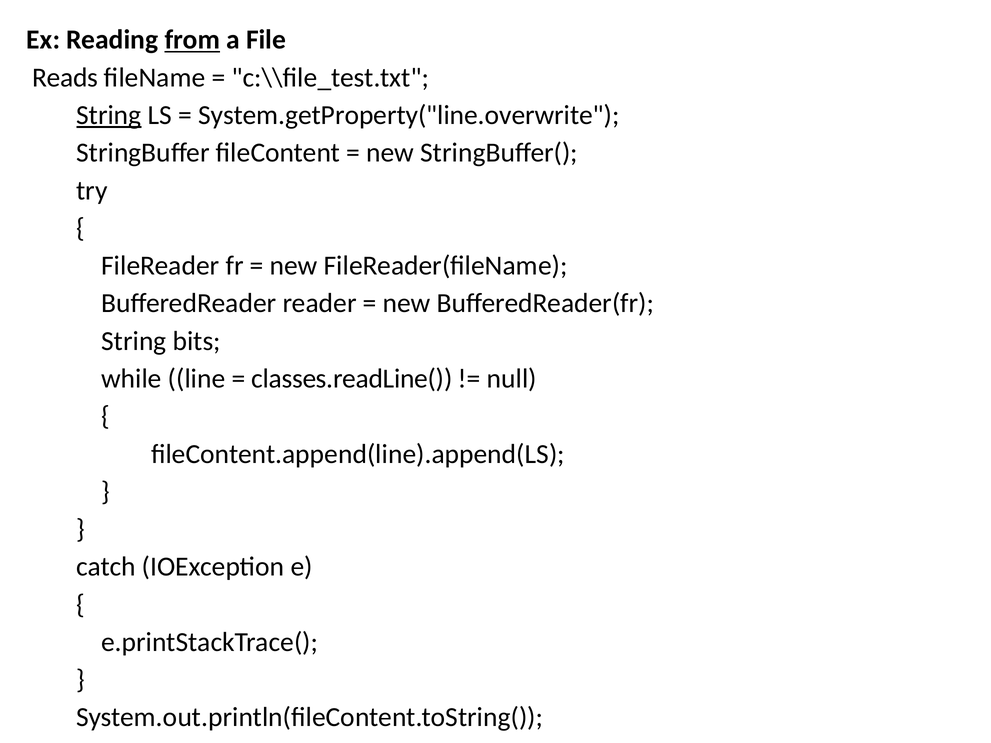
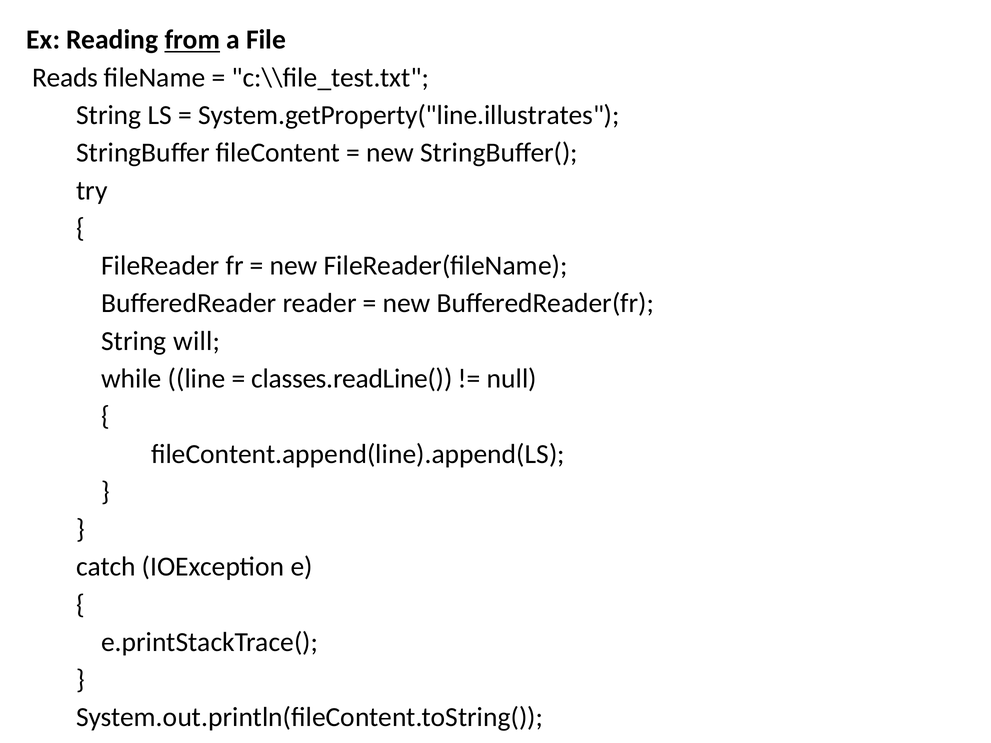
String at (109, 115) underline: present -> none
System.getProperty("line.overwrite: System.getProperty("line.overwrite -> System.getProperty("line.illustrates
bits: bits -> will
